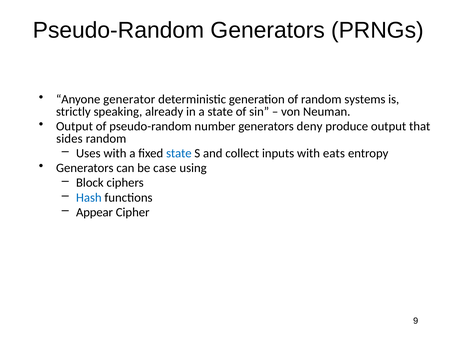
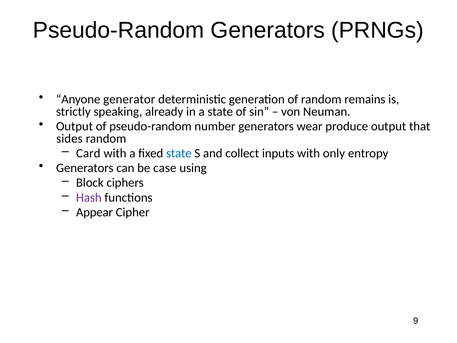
systems: systems -> remains
deny: deny -> wear
Uses: Uses -> Card
eats: eats -> only
Hash colour: blue -> purple
